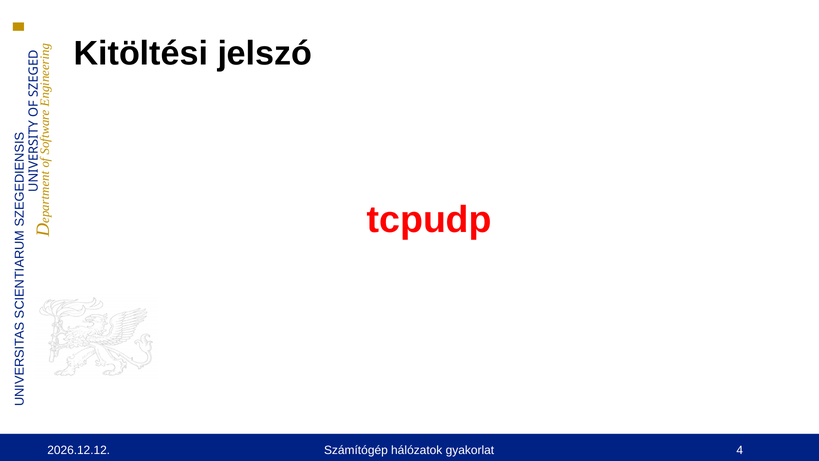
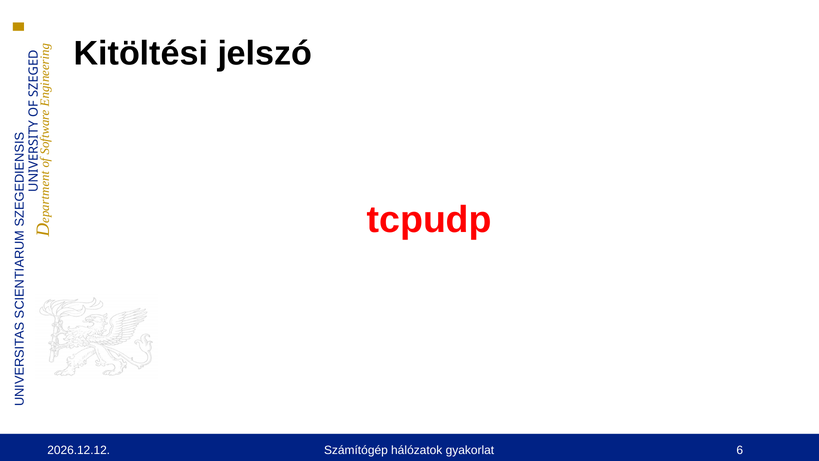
4: 4 -> 6
